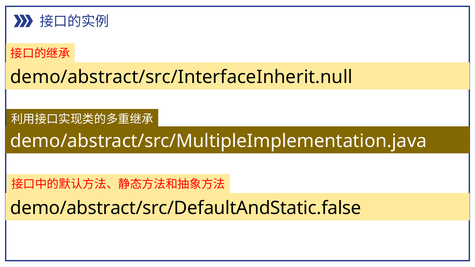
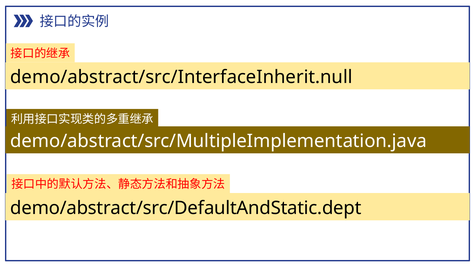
demo/abstract/src/DefaultAndStatic.false: demo/abstract/src/DefaultAndStatic.false -> demo/abstract/src/DefaultAndStatic.dept
